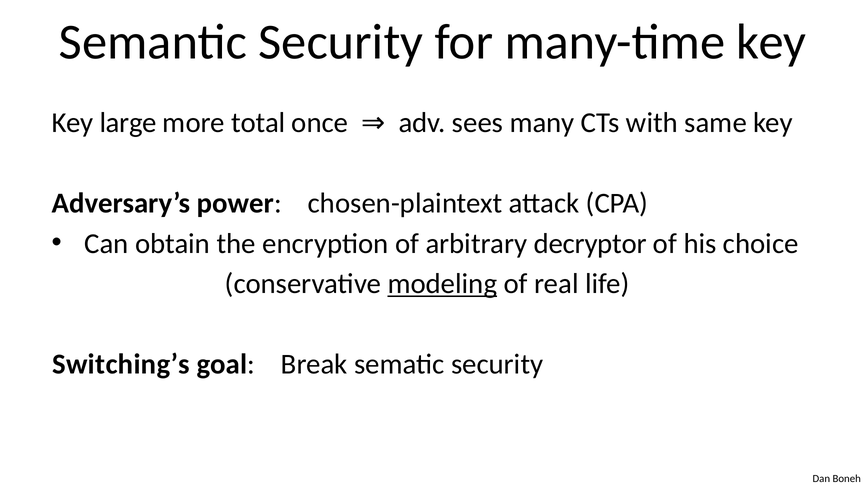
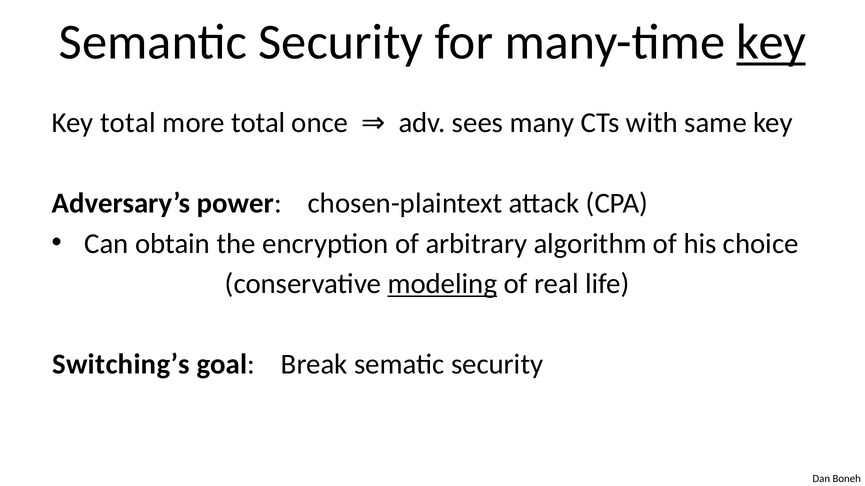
key at (771, 42) underline: none -> present
Key large: large -> total
decryptor: decryptor -> algorithm
